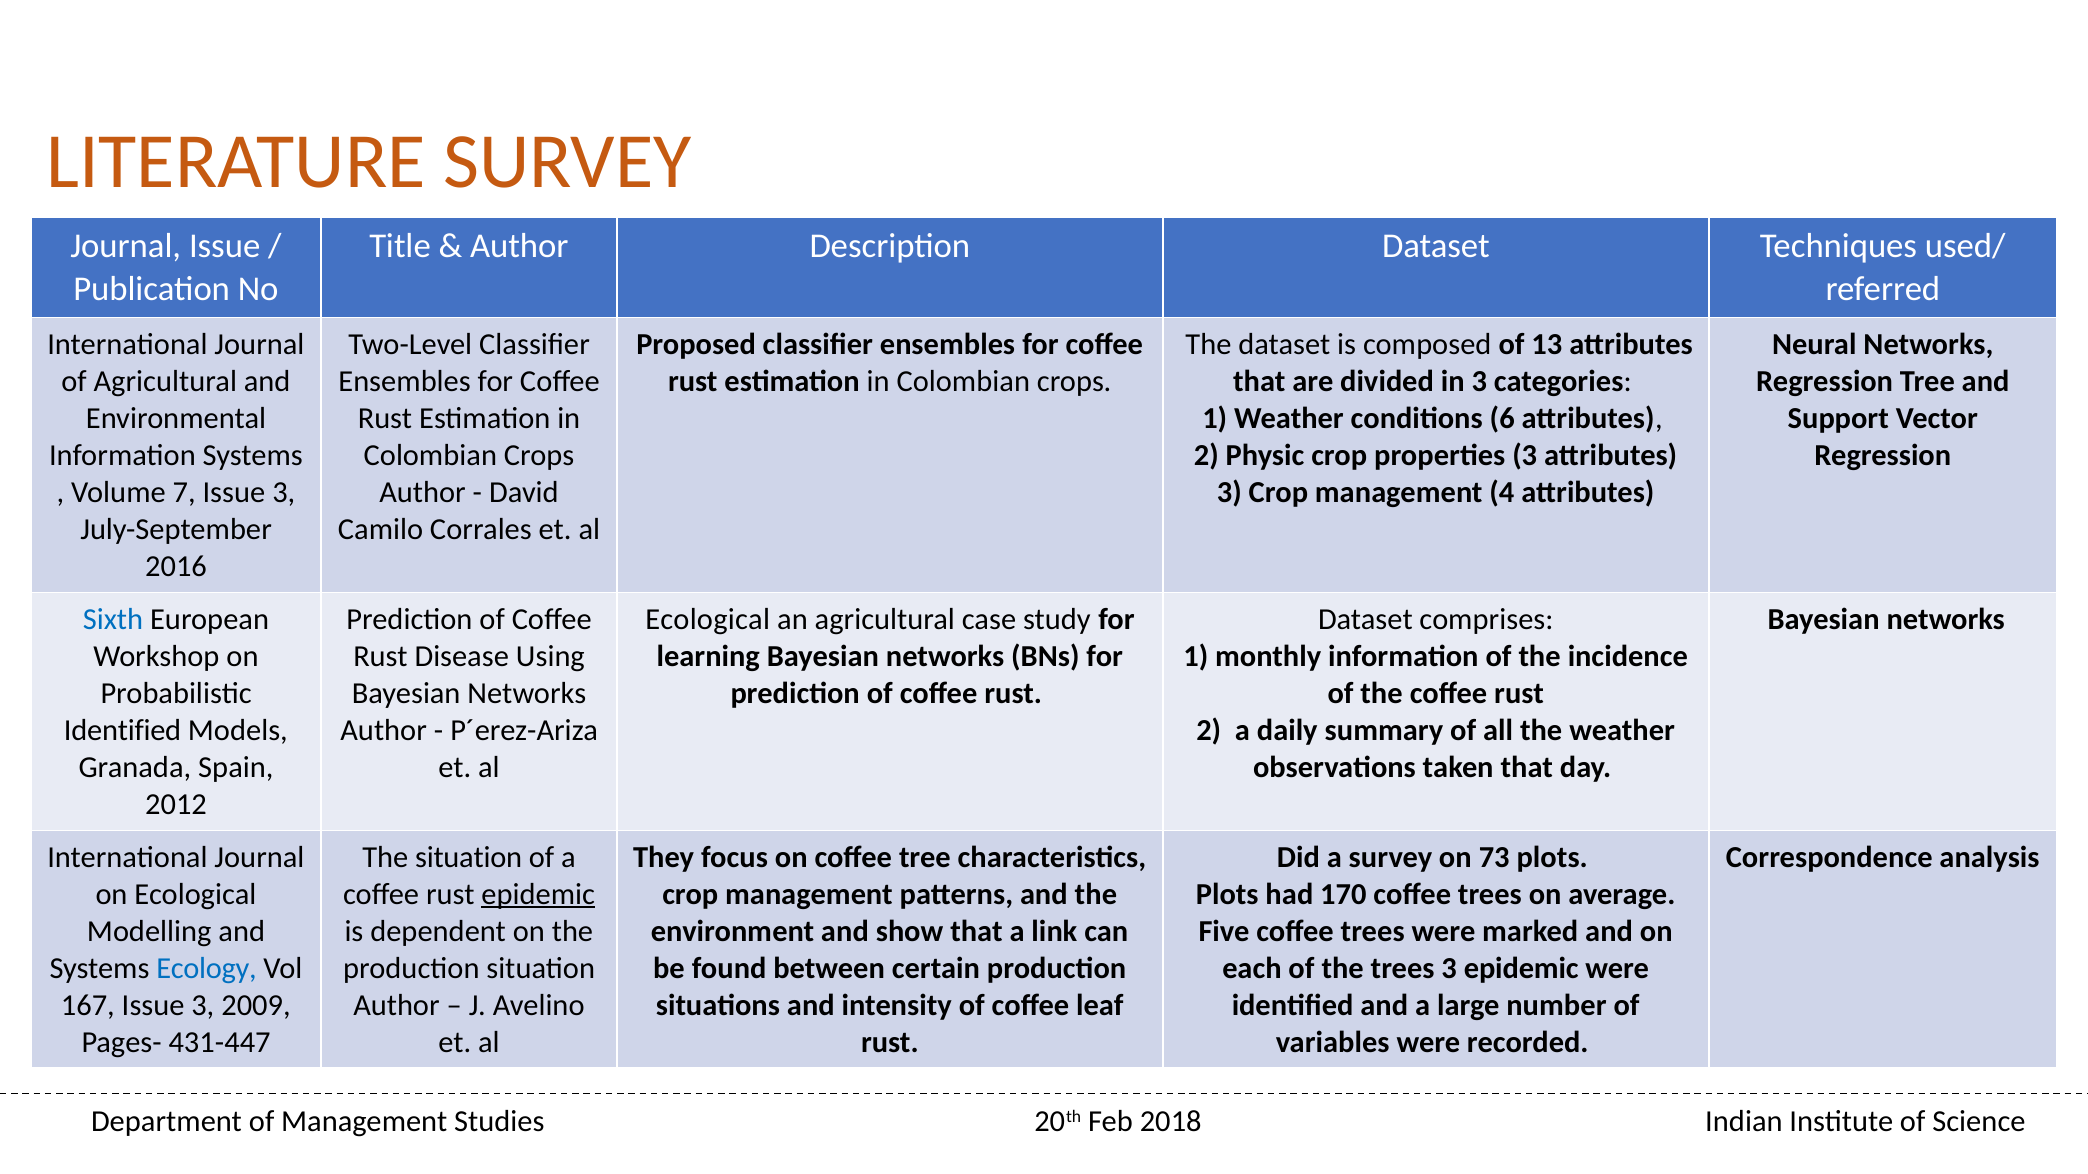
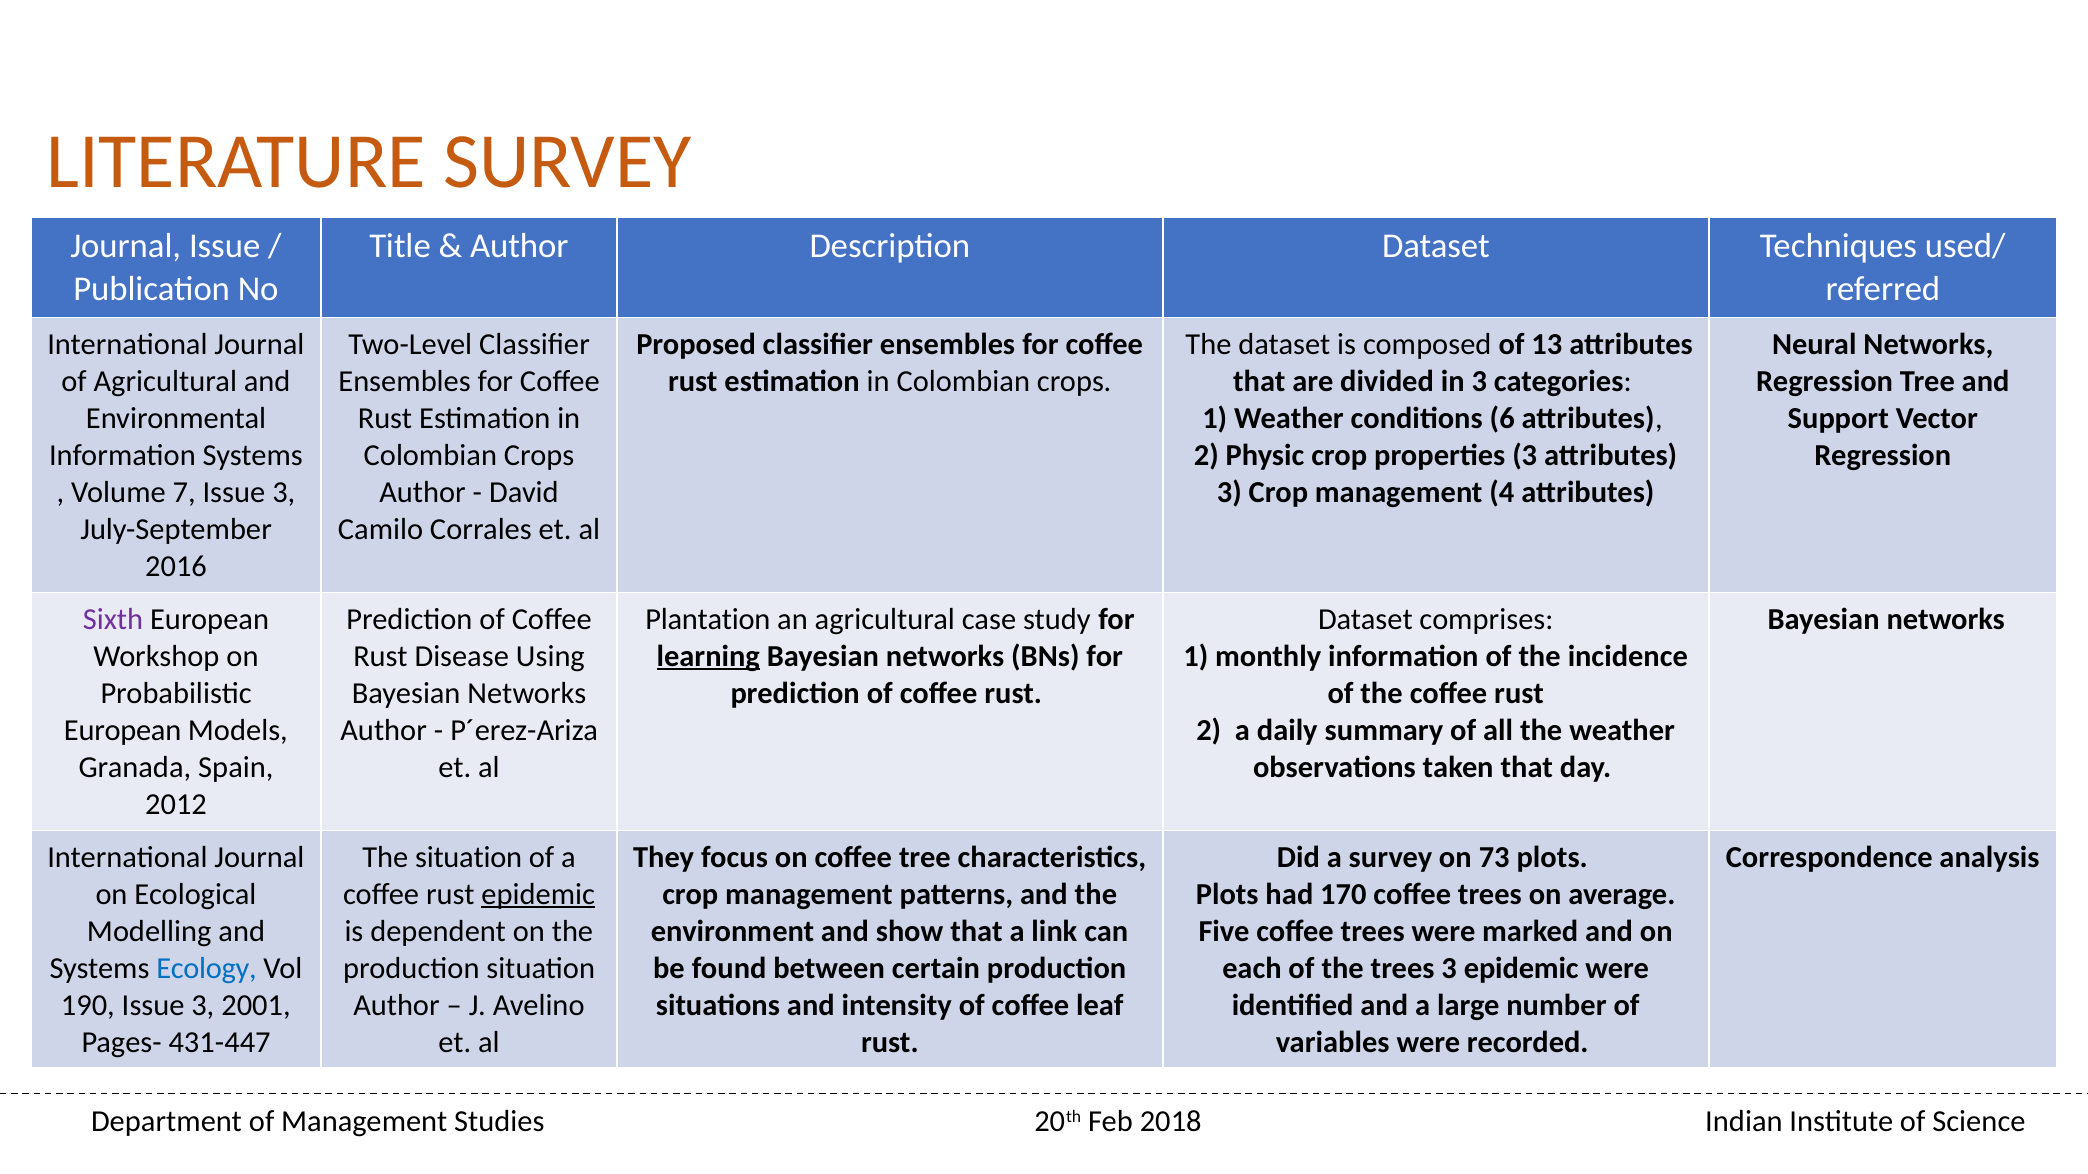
Sixth colour: blue -> purple
Ecological at (708, 619): Ecological -> Plantation
learning underline: none -> present
Identified at (123, 731): Identified -> European
167: 167 -> 190
2009: 2009 -> 2001
